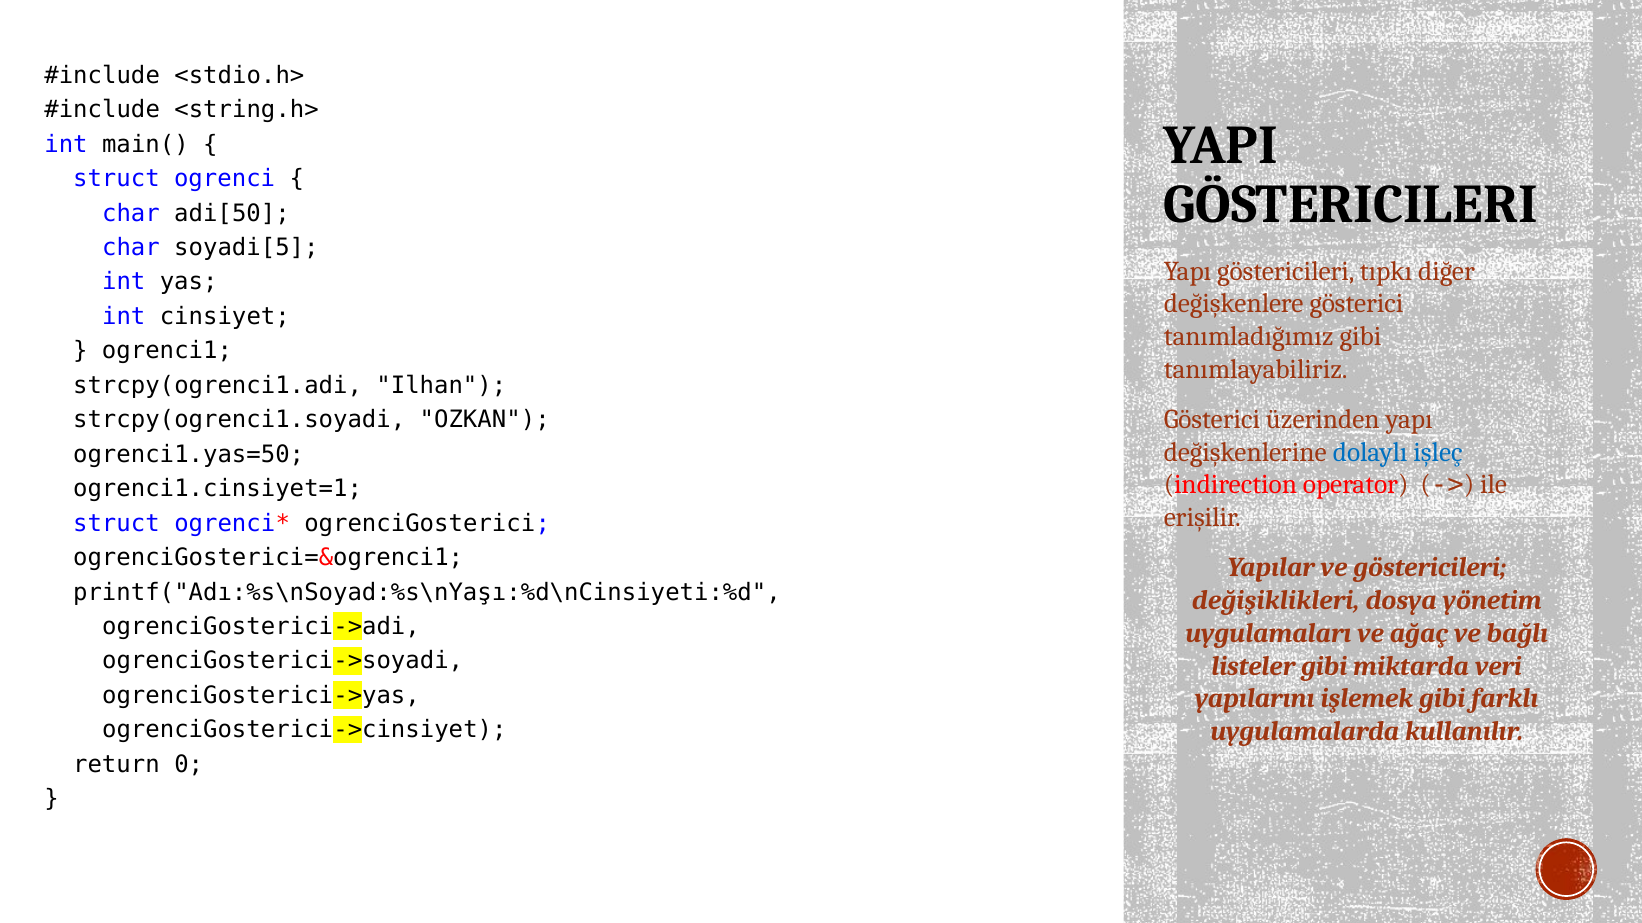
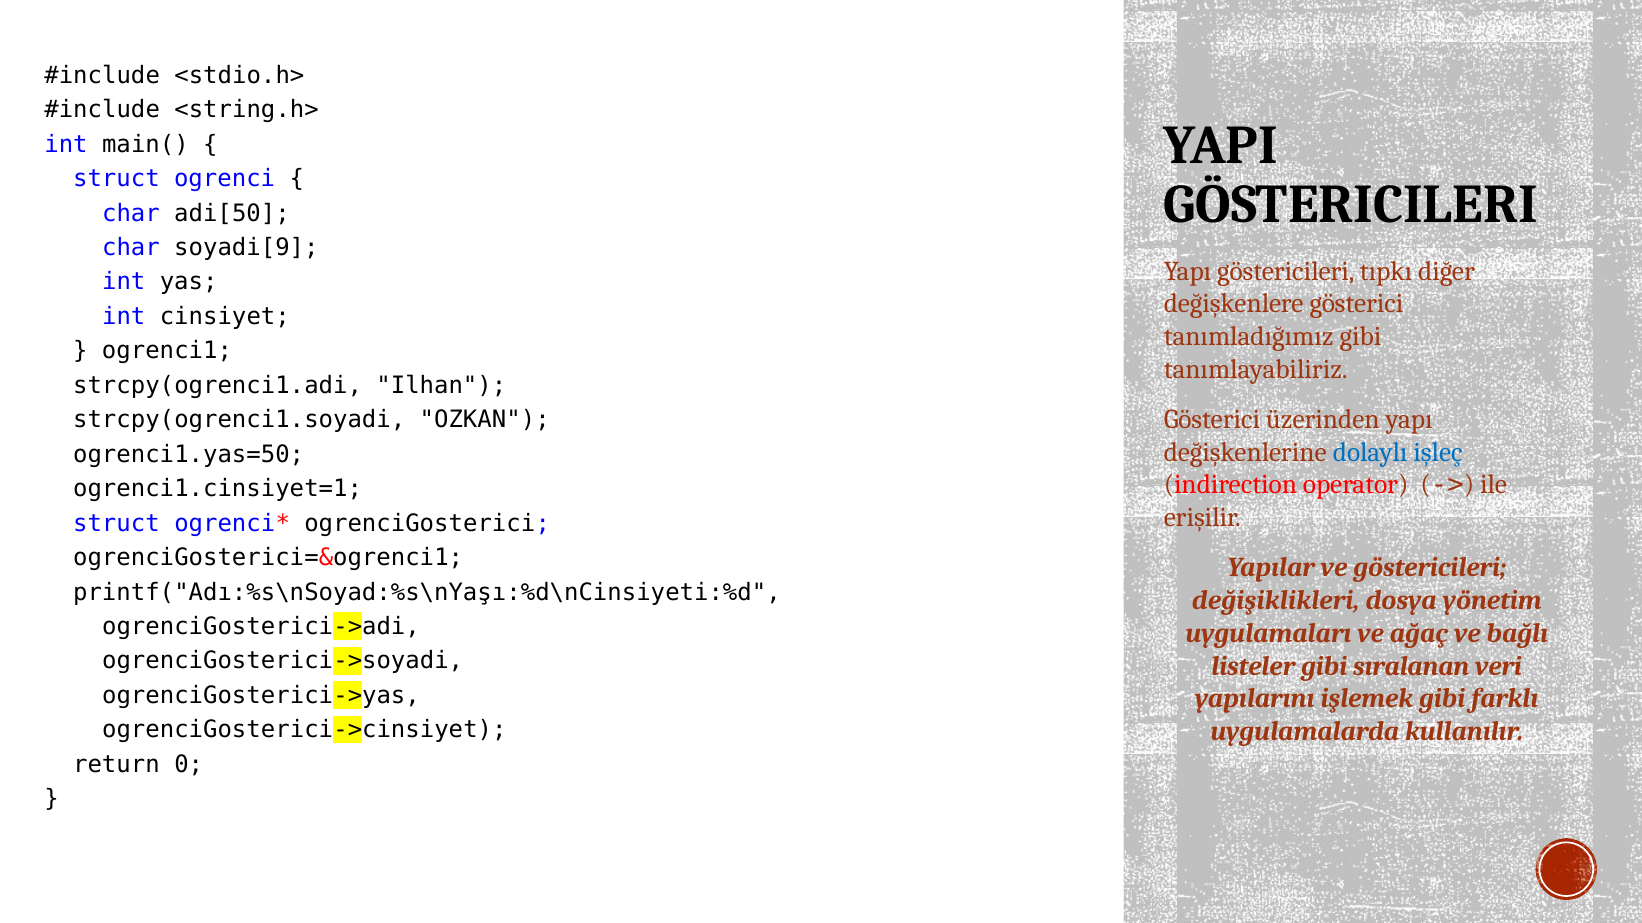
soyadi[5: soyadi[5 -> soyadi[9
miktarda: miktarda -> sıralanan
